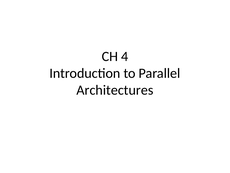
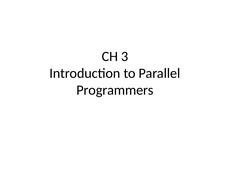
4: 4 -> 3
Architectures: Architectures -> Programmers
